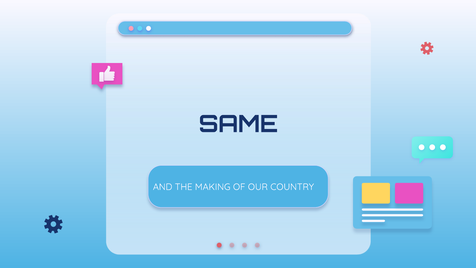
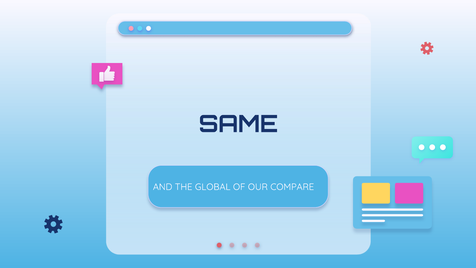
MAKING: MAKING -> GLOBAL
COUNTRY: COUNTRY -> COMPARE
